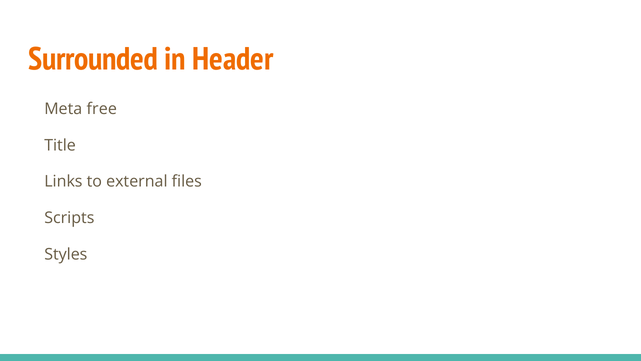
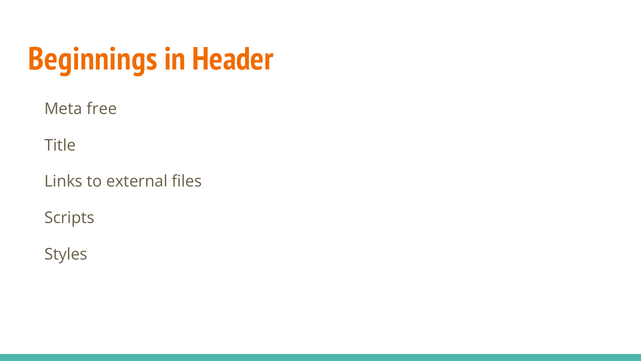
Surrounded: Surrounded -> Beginnings
